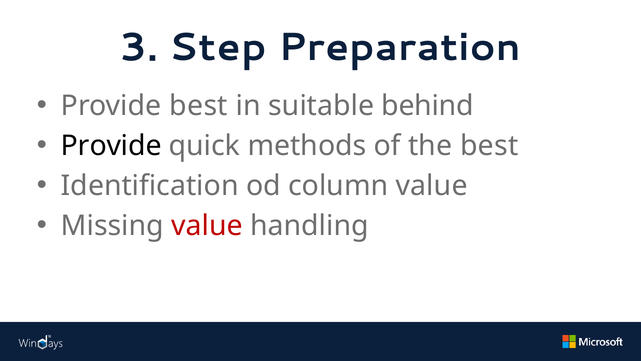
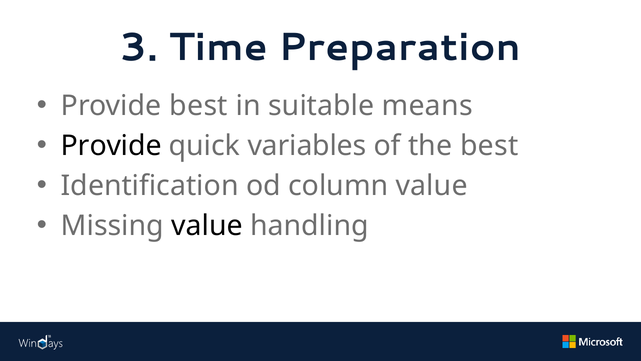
Step: Step -> Time
behind: behind -> means
methods: methods -> variables
value at (207, 225) colour: red -> black
